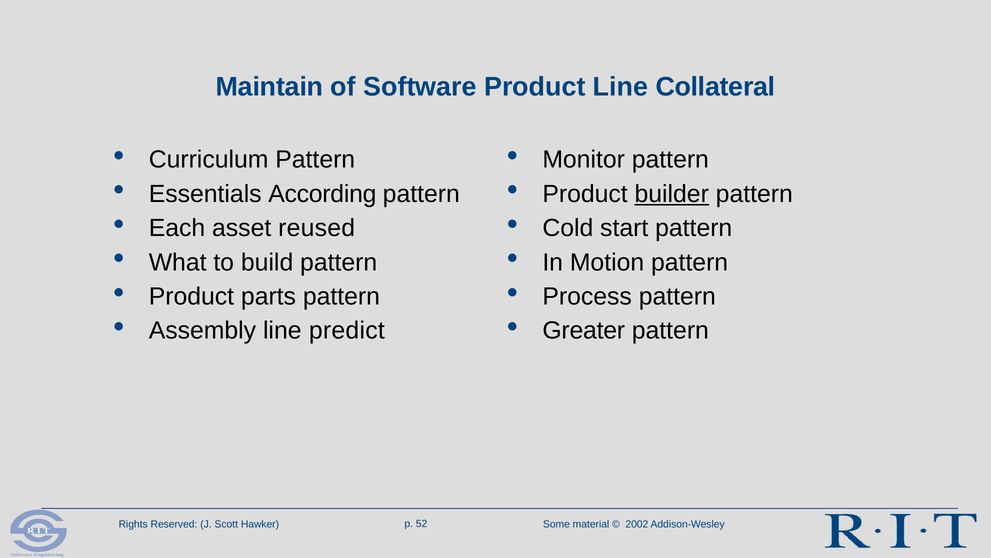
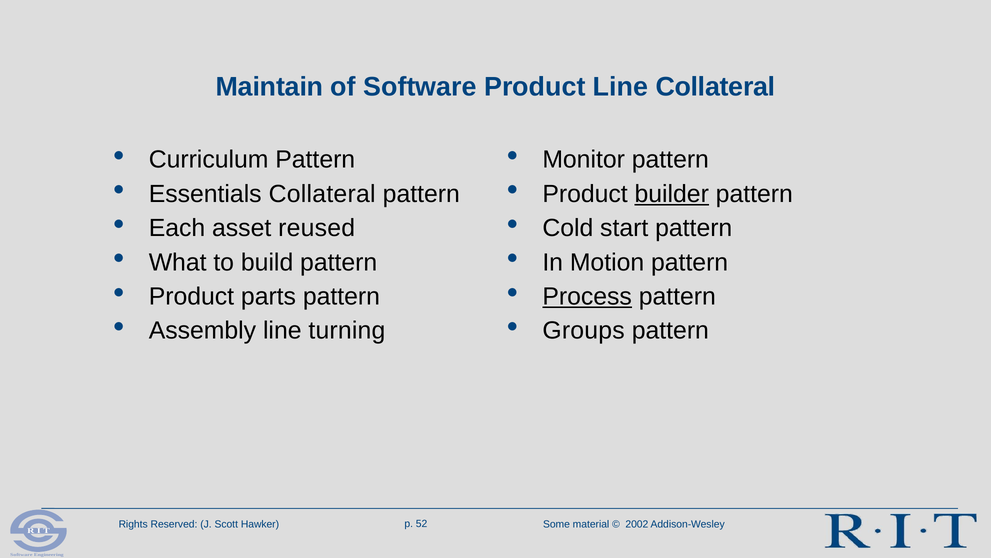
Essentials According: According -> Collateral
Process underline: none -> present
predict: predict -> turning
Greater: Greater -> Groups
